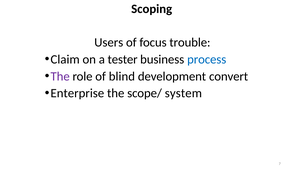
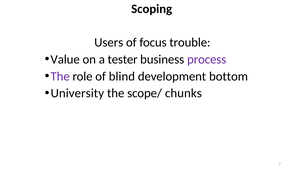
Claim: Claim -> Value
process colour: blue -> purple
convert: convert -> bottom
Enterprise: Enterprise -> University
system: system -> chunks
